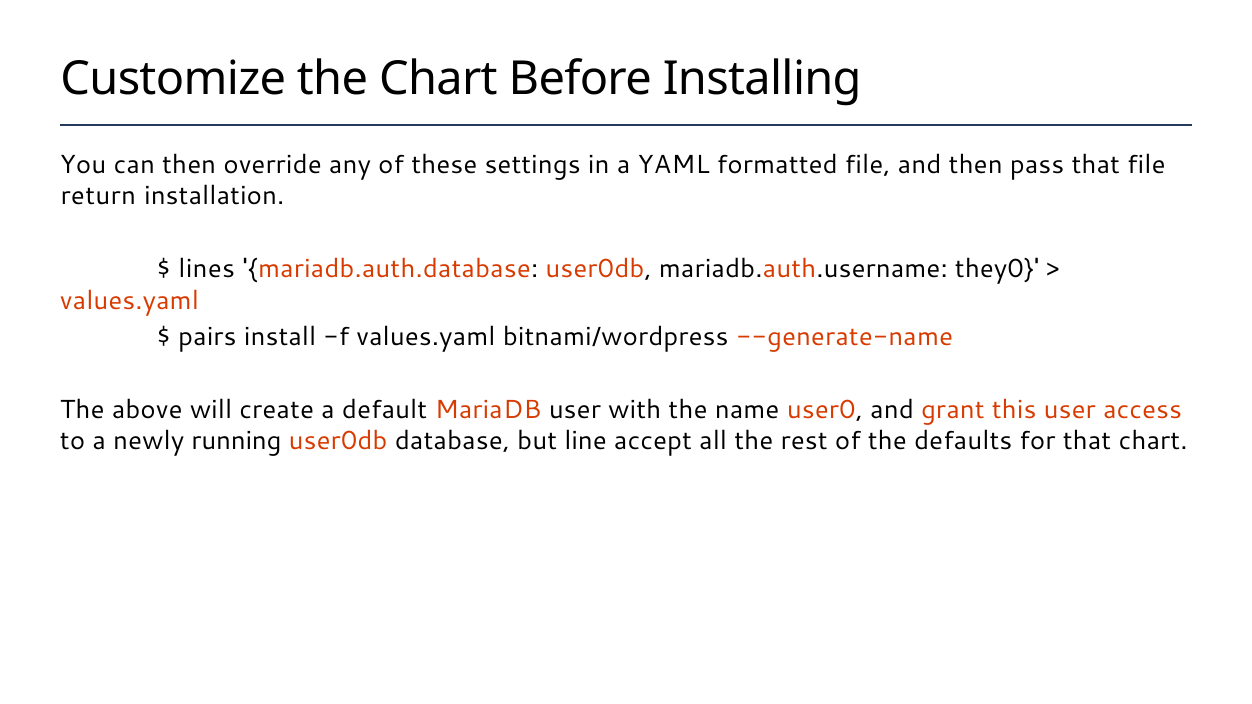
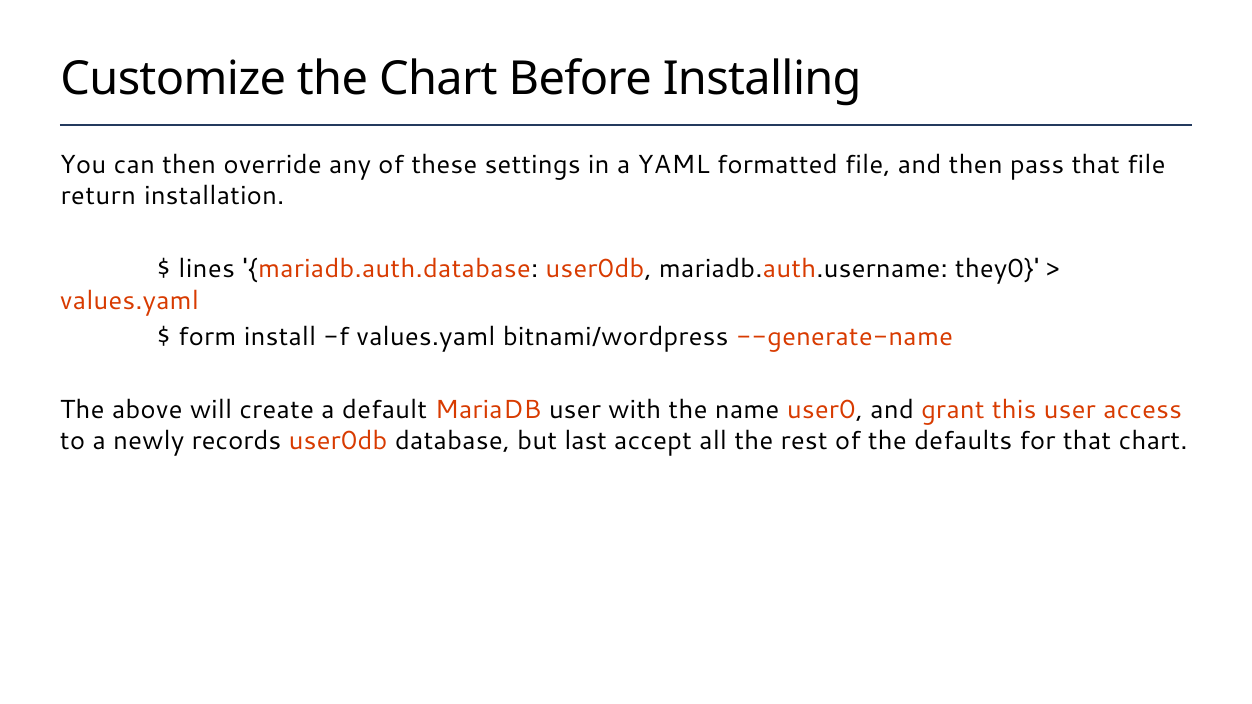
pairs: pairs -> form
running: running -> records
line: line -> last
